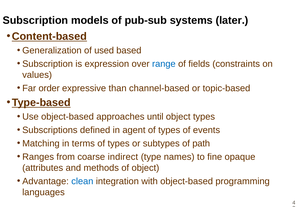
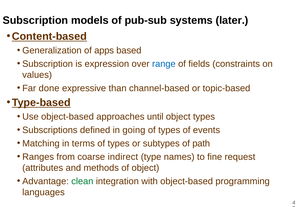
used: used -> apps
order: order -> done
agent: agent -> going
opaque: opaque -> request
clean colour: blue -> green
